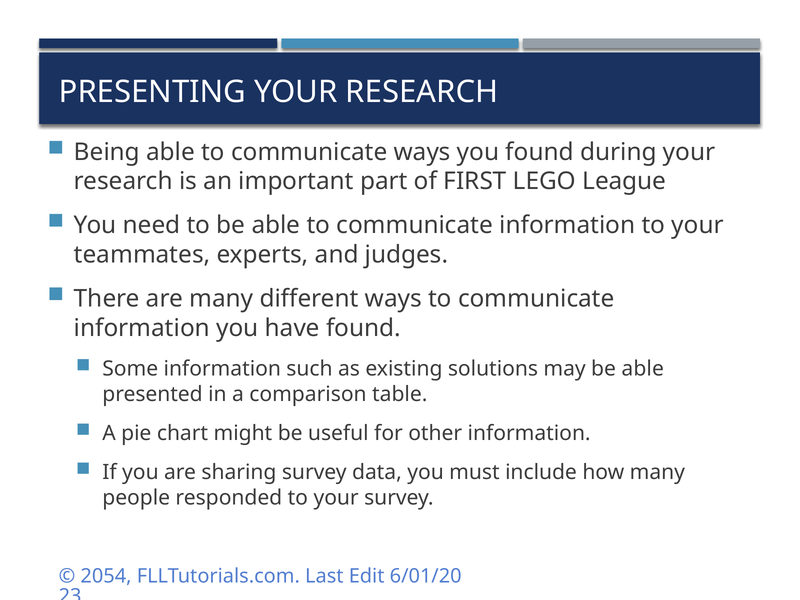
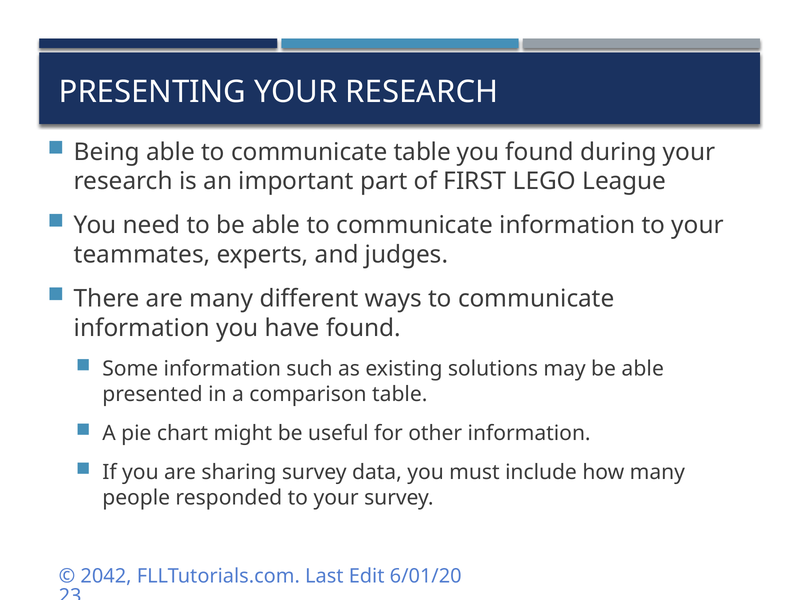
communicate ways: ways -> table
2054: 2054 -> 2042
